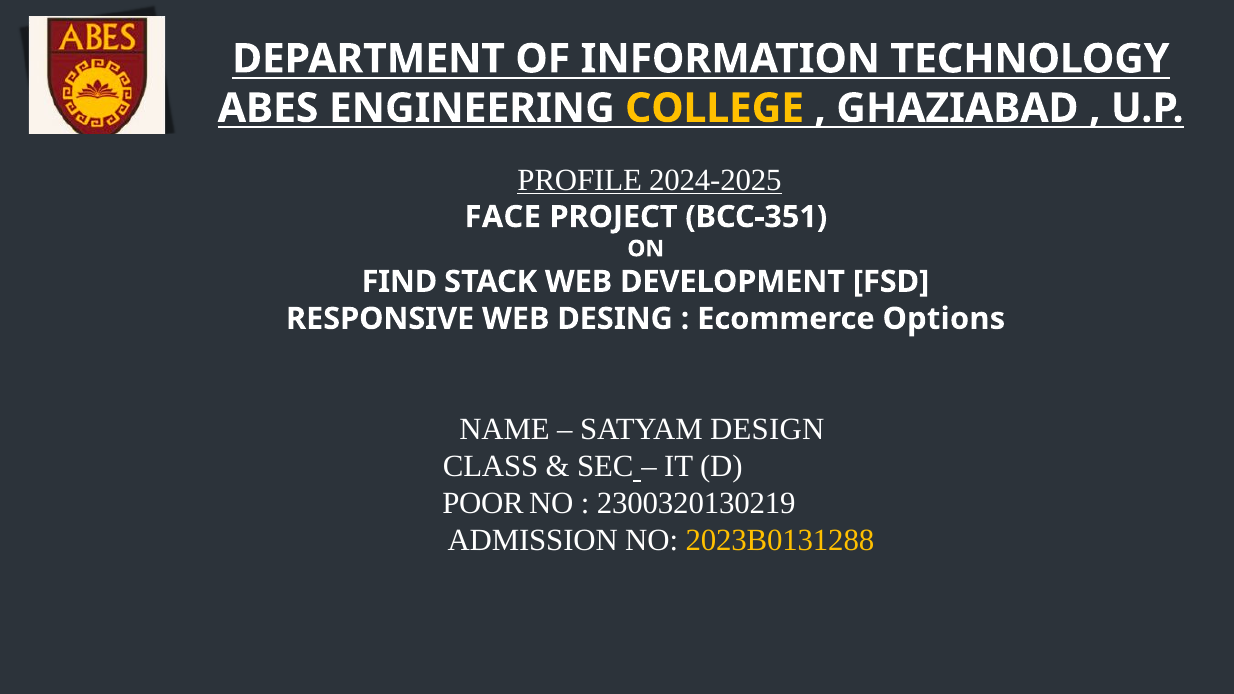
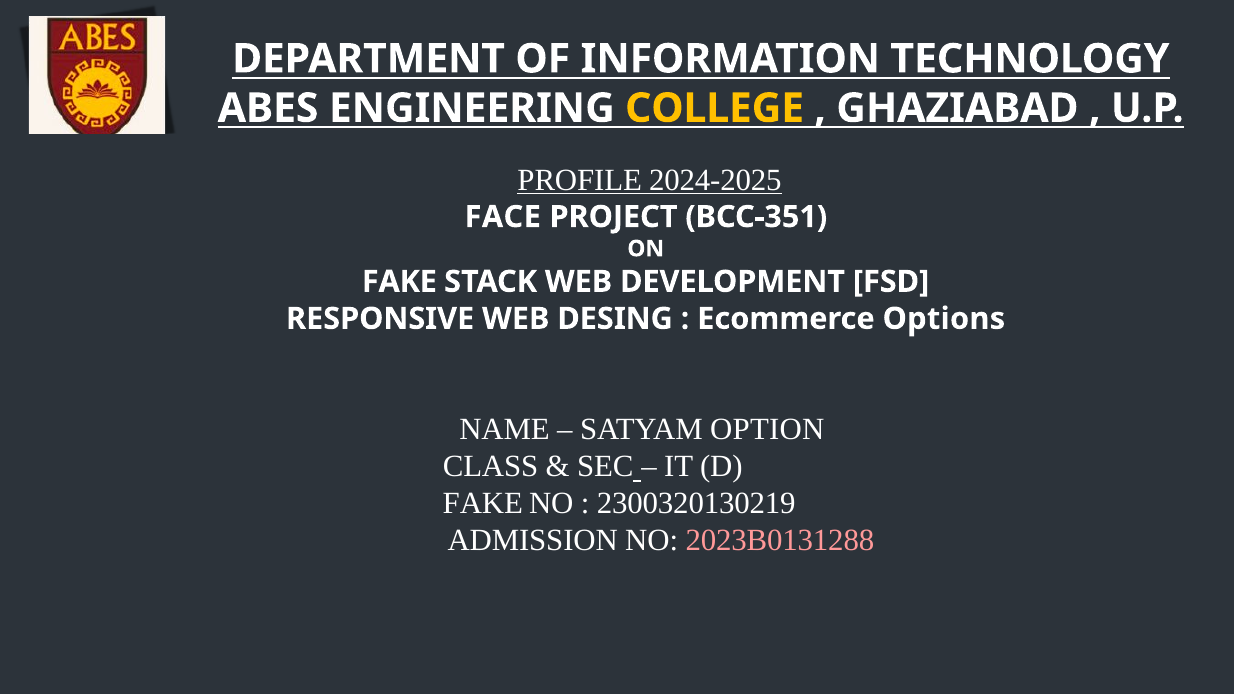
FIND at (399, 282): FIND -> FAKE
DESIGN: DESIGN -> OPTION
POOR at (483, 504): POOR -> FAKE
2023B0131288 colour: yellow -> pink
